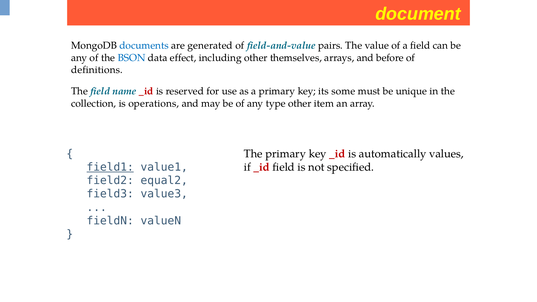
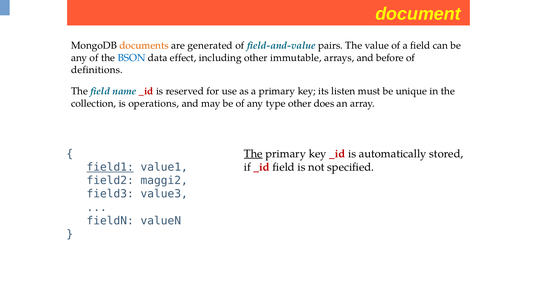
documents colour: blue -> orange
themselves: themselves -> immutable
some: some -> listen
item: item -> does
The at (253, 154) underline: none -> present
values: values -> stored
equal2: equal2 -> maggi2
